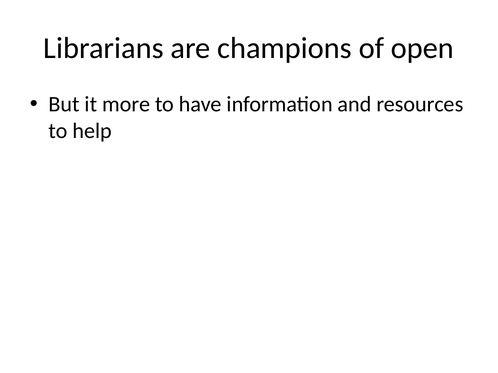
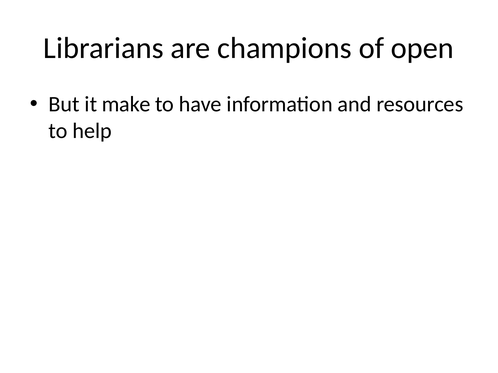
more: more -> make
